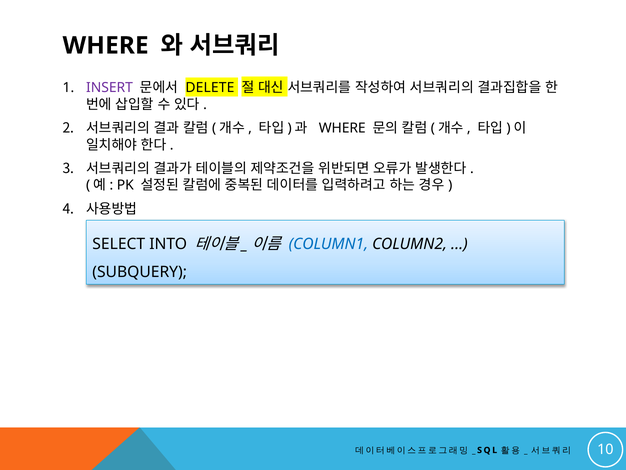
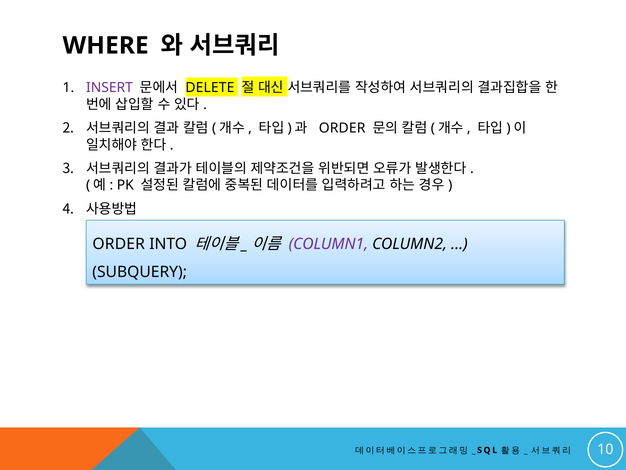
WHERE at (342, 128): WHERE -> ORDER
SELECT at (119, 244): SELECT -> ORDER
COLUMN1 colour: blue -> purple
